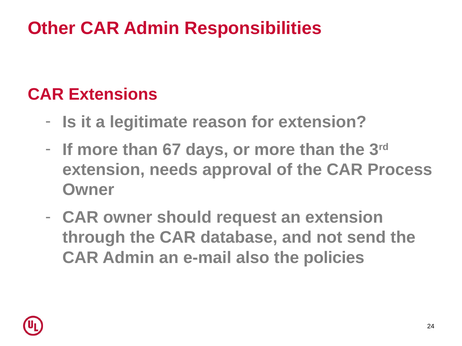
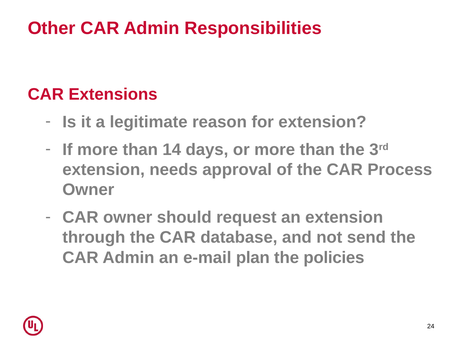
67: 67 -> 14
also: also -> plan
